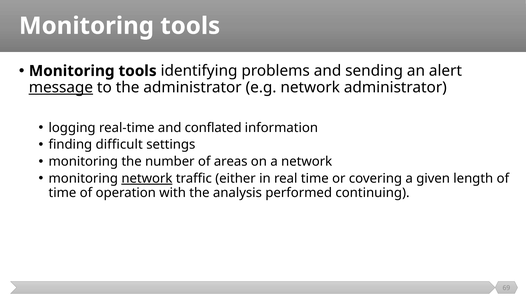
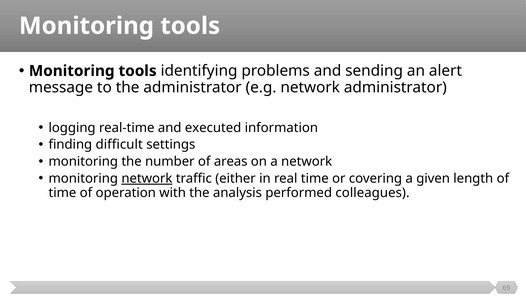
message underline: present -> none
conflated: conflated -> executed
continuing: continuing -> colleagues
